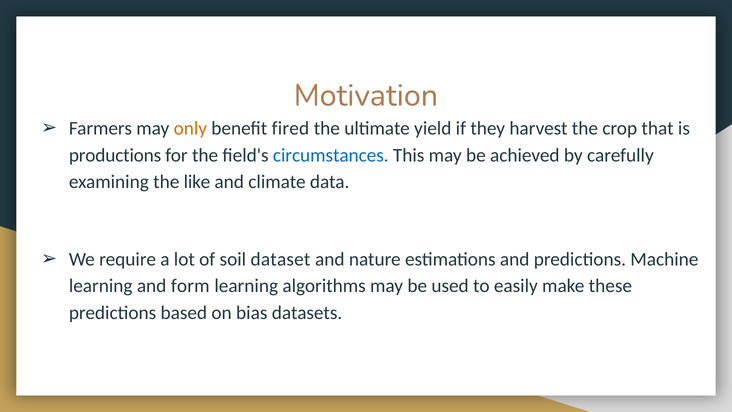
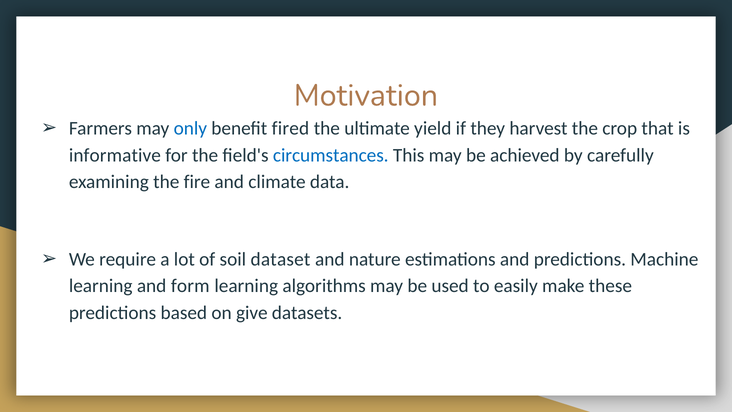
only colour: orange -> blue
productions: productions -> informative
like: like -> fire
bias: bias -> give
